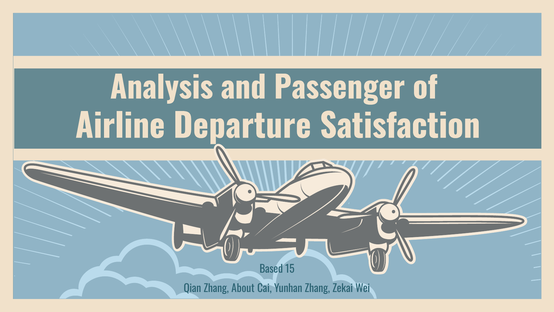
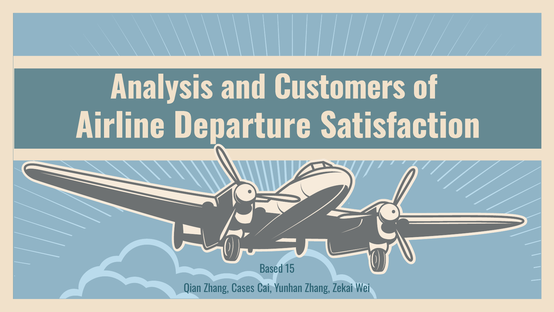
Passenger: Passenger -> Customers
About: About -> Cases
